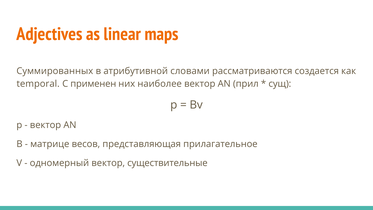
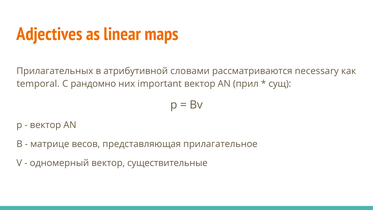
Суммированных: Суммированных -> Прилагательных
создается: создается -> necessary
применен: применен -> рандомно
наиболее: наиболее -> important
